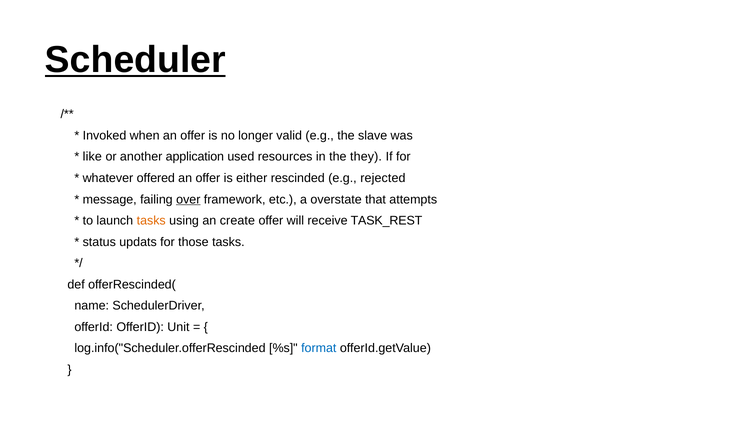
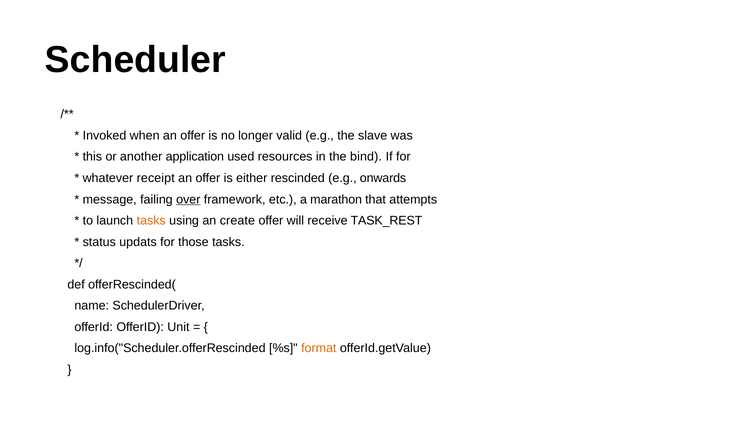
Scheduler underline: present -> none
like: like -> this
they: they -> bind
offered: offered -> receipt
rejected: rejected -> onwards
overstate: overstate -> marathon
format colour: blue -> orange
